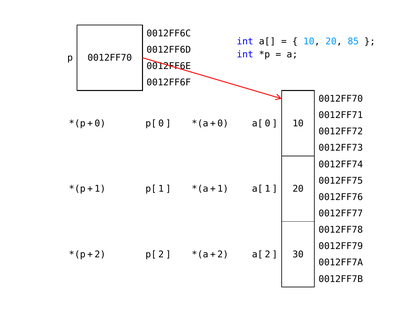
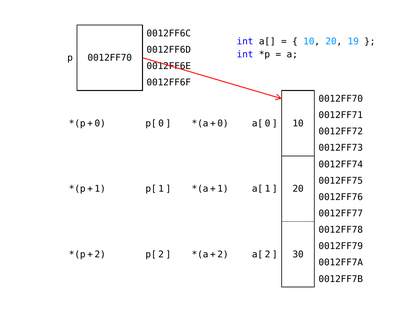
85: 85 -> 19
